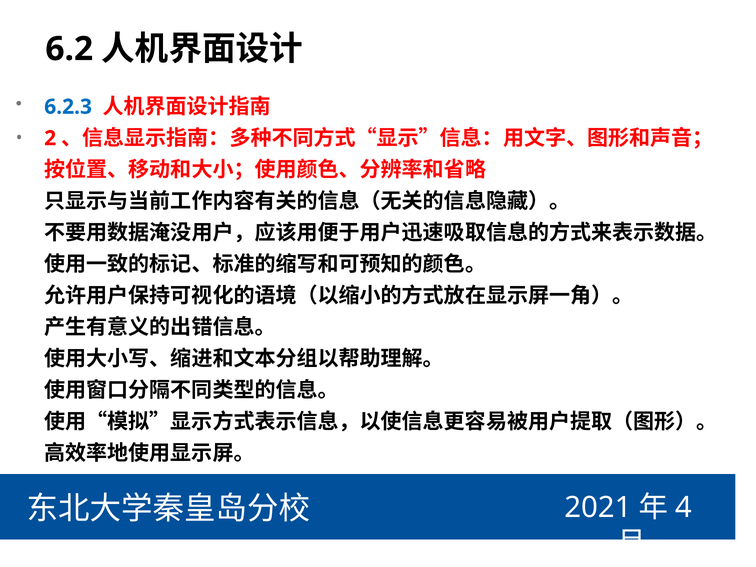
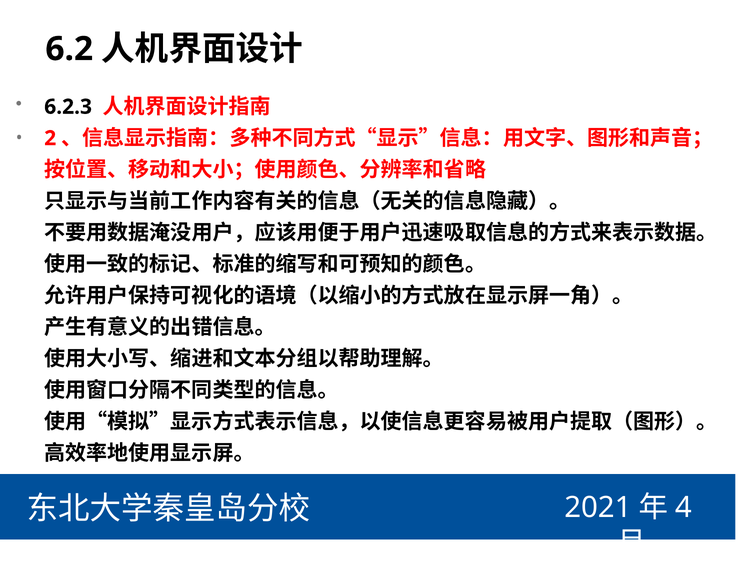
6.2.3 colour: blue -> black
